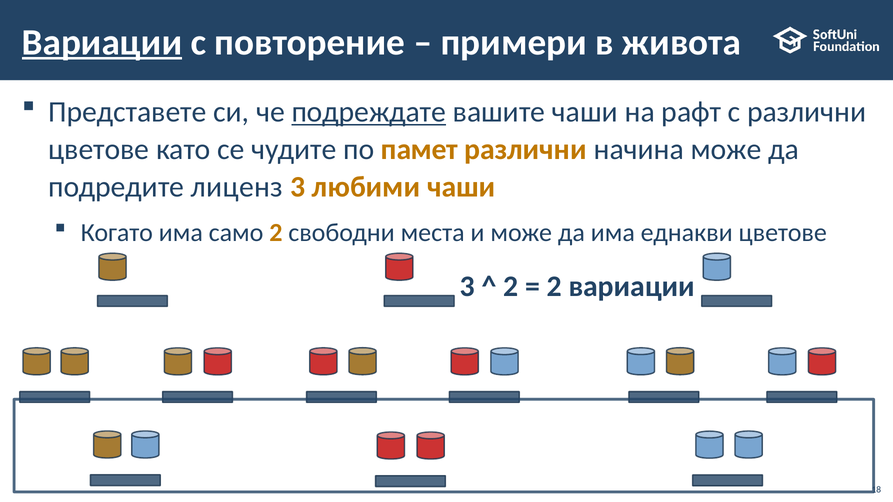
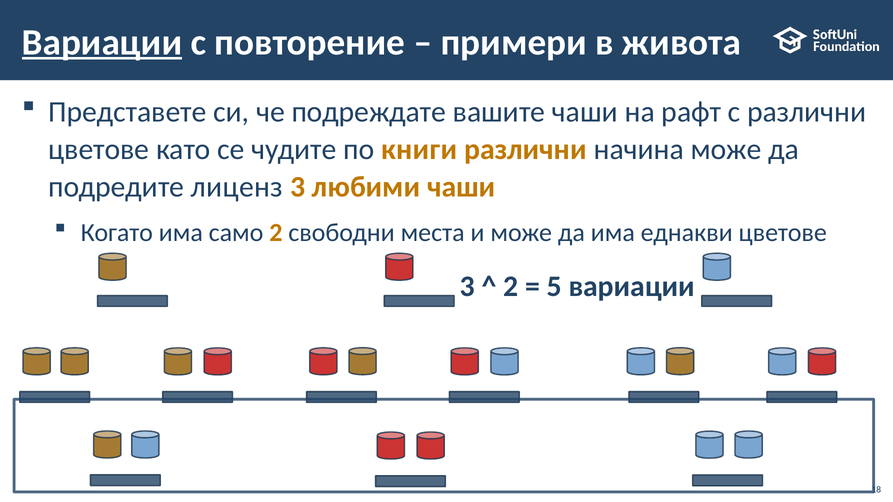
подреждате underline: present -> none
памет: памет -> книги
2 at (554, 287): 2 -> 5
